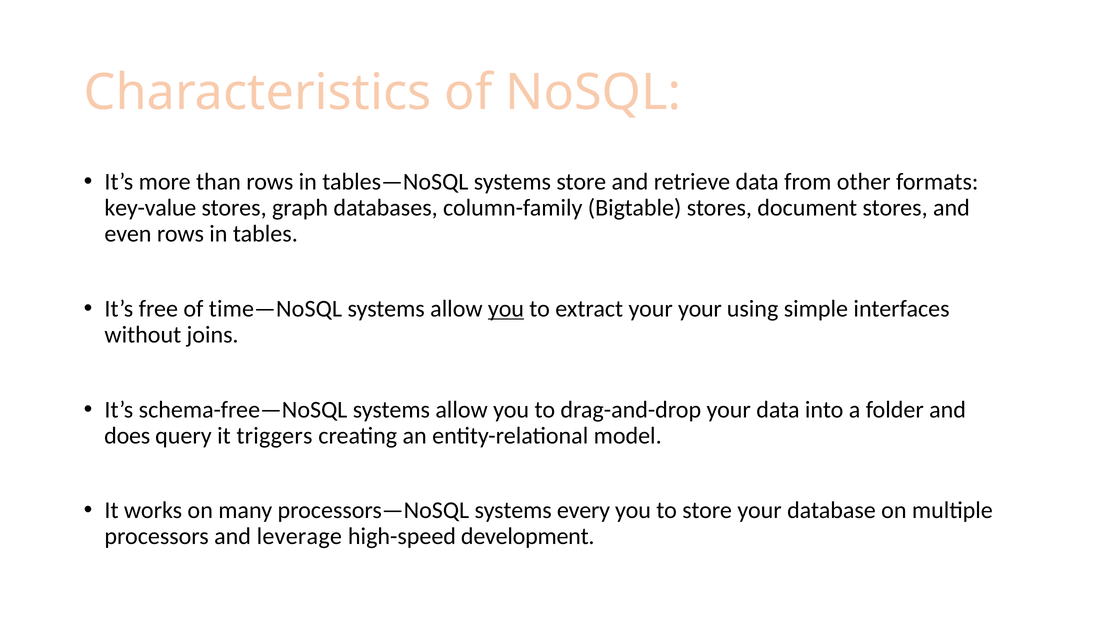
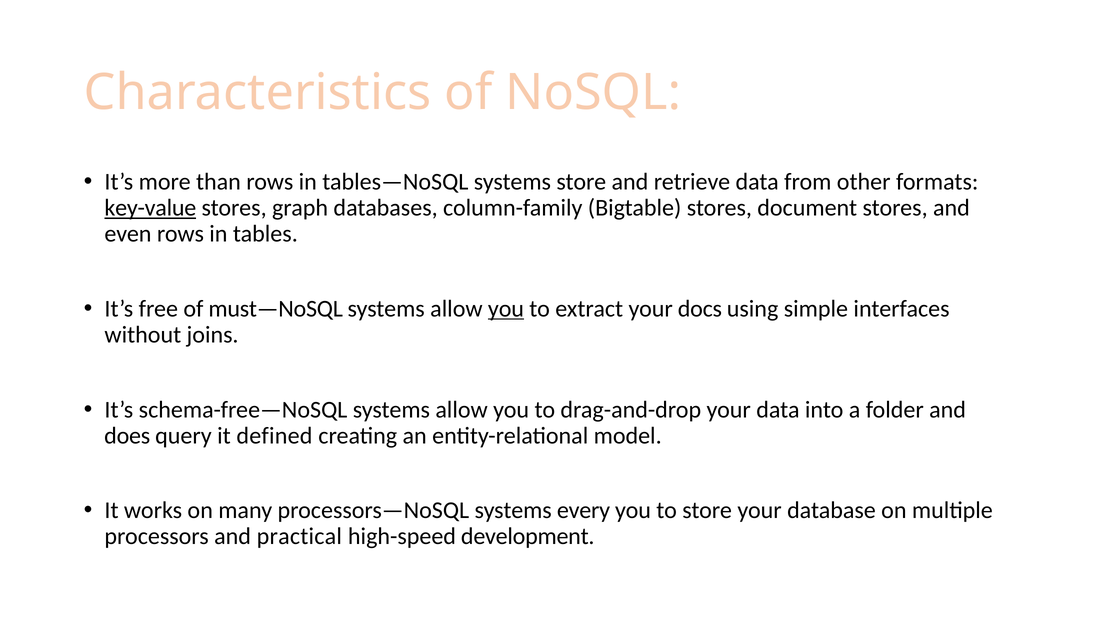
key-value underline: none -> present
time—NoSQL: time—NoSQL -> must—NoSQL
your your: your -> docs
triggers: triggers -> defined
leverage: leverage -> practical
